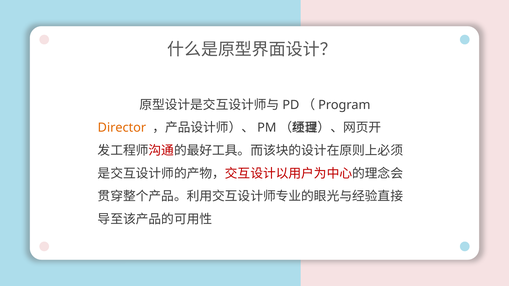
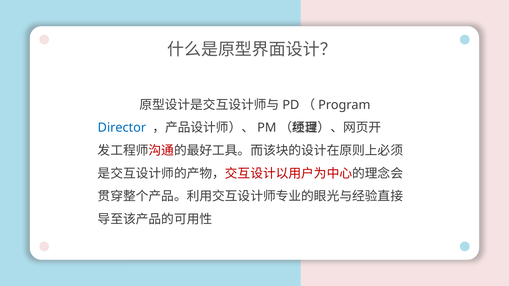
Director colour: orange -> blue
